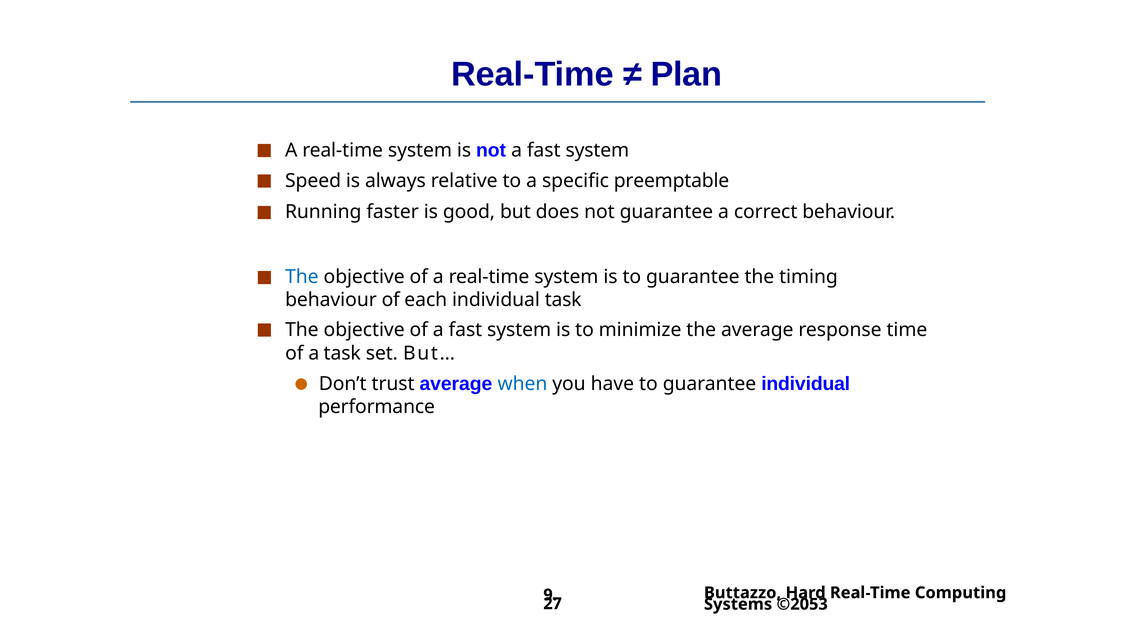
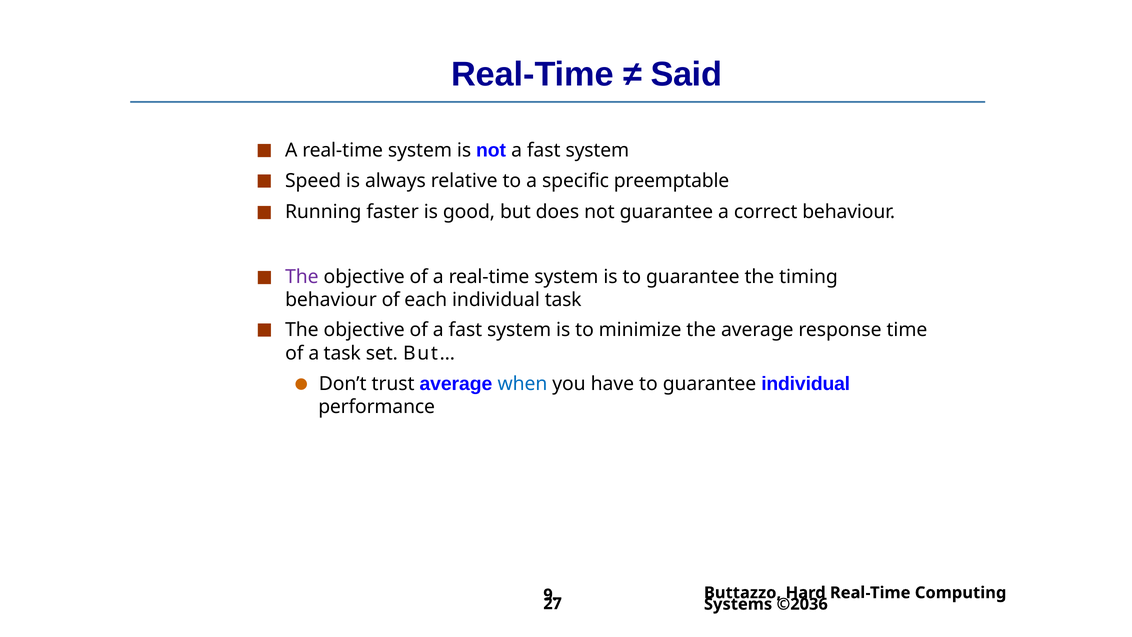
Plan: Plan -> Said
The at (302, 277) colour: blue -> purple
©2053: ©2053 -> ©2036
